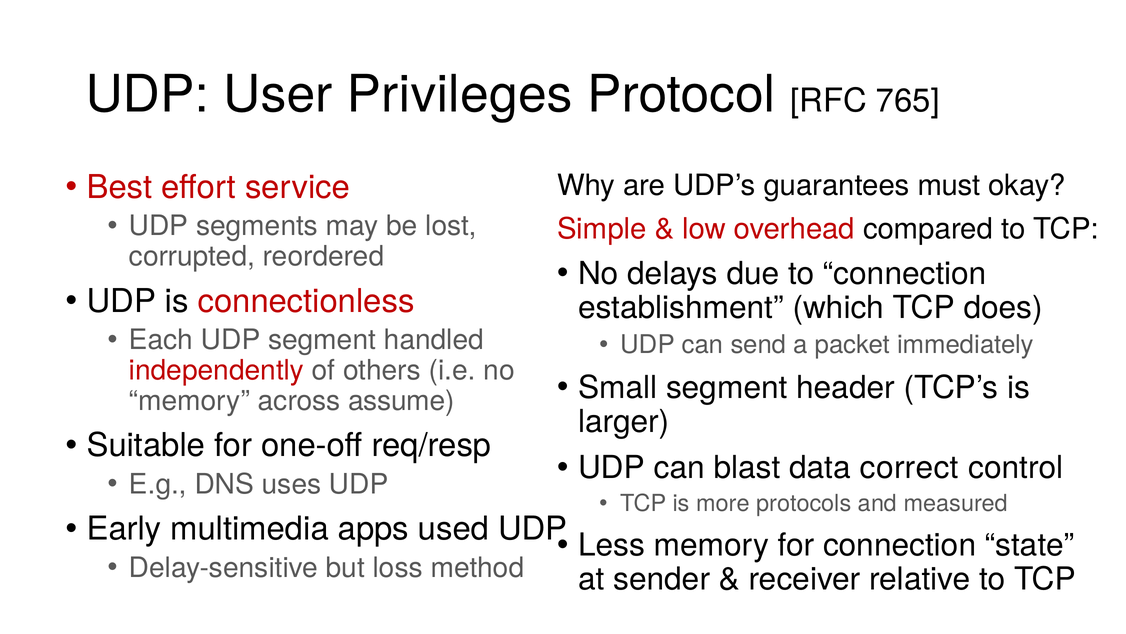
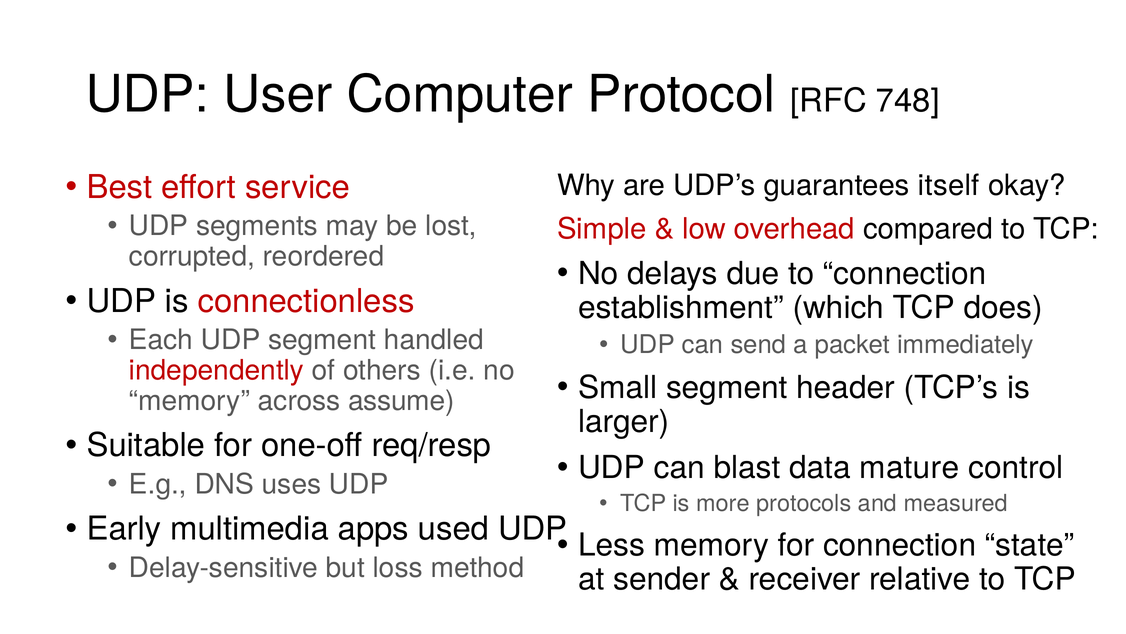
Privileges: Privileges -> Computer
765: 765 -> 748
must: must -> itself
correct: correct -> mature
